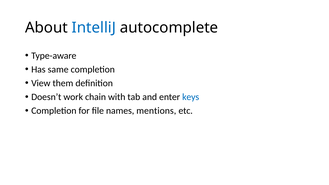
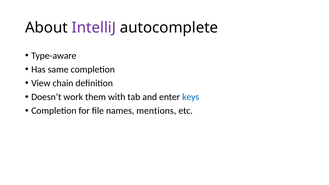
IntelliJ colour: blue -> purple
them: them -> chain
chain: chain -> them
